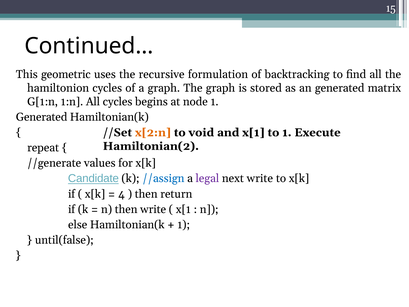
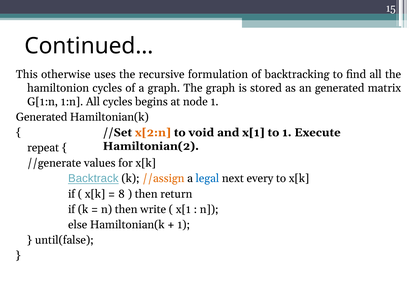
geometric: geometric -> otherwise
Candidate: Candidate -> Backtrack
//assign colour: blue -> orange
legal colour: purple -> blue
next write: write -> every
4: 4 -> 8
